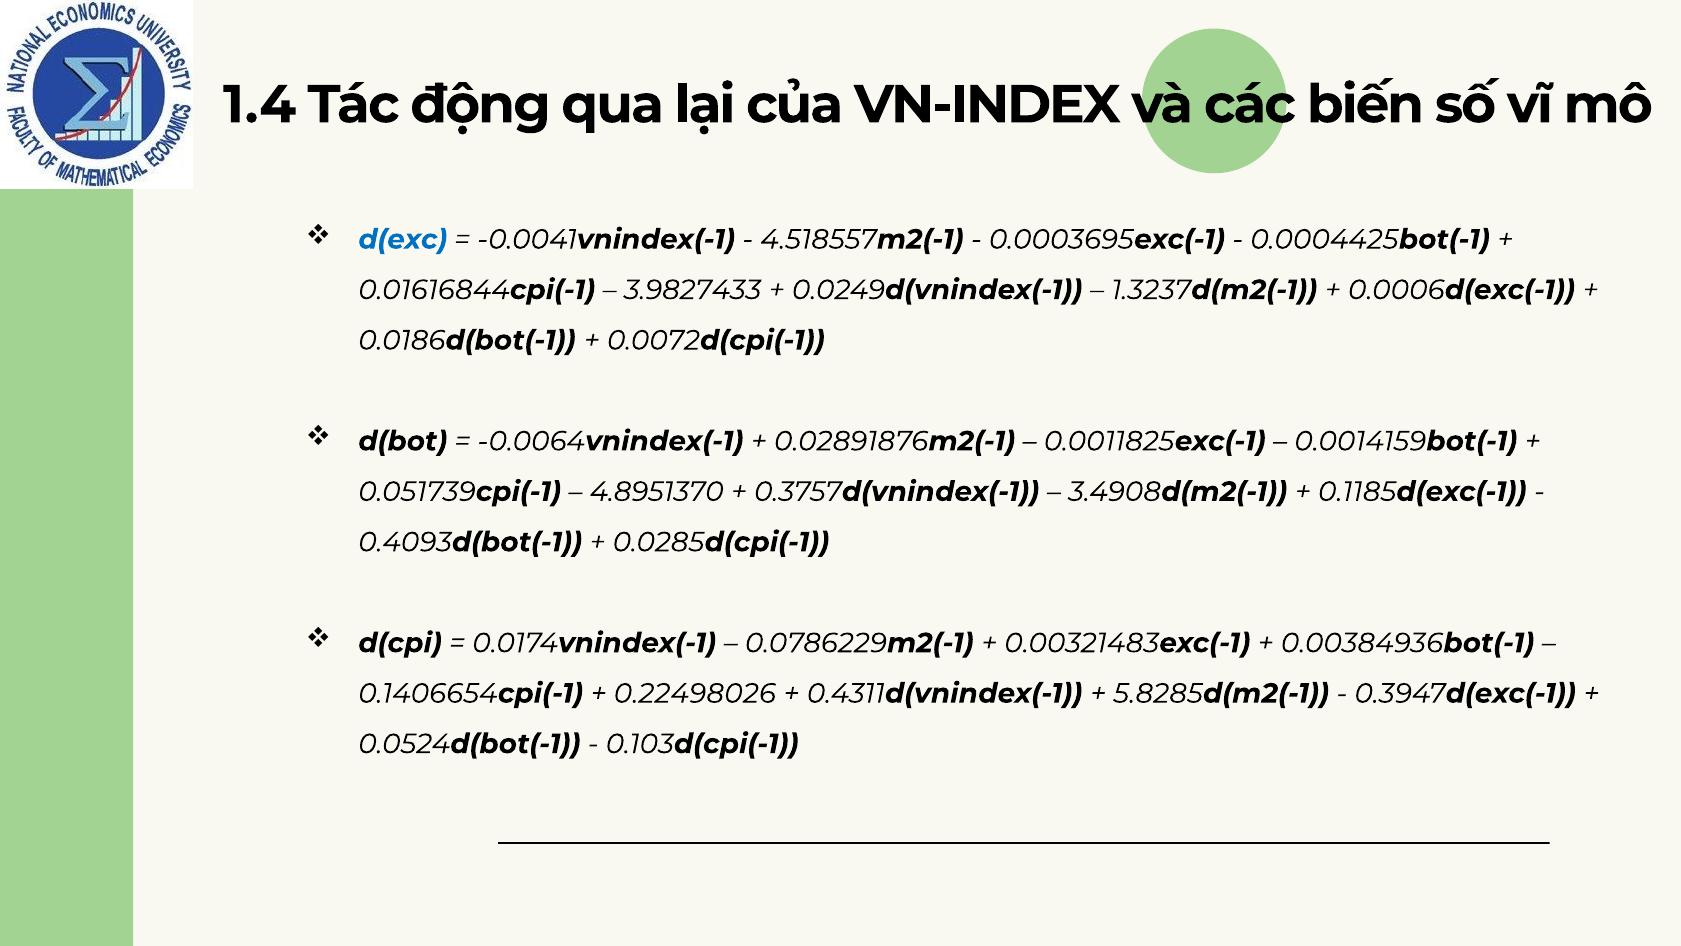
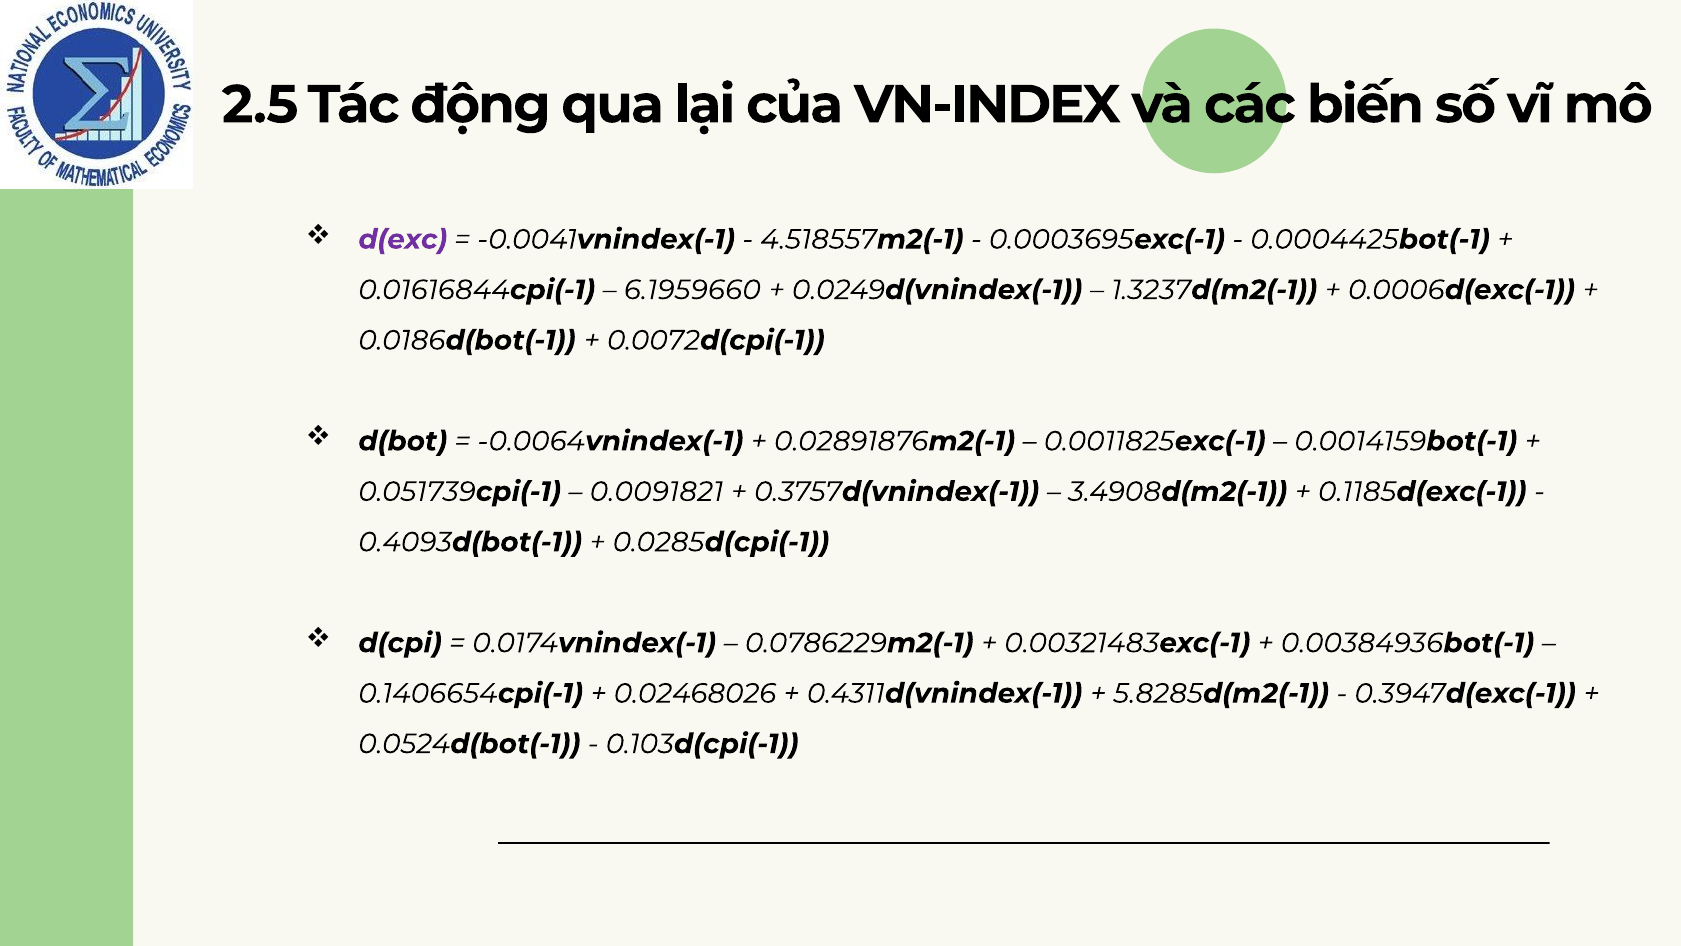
1.4: 1.4 -> 2.5
d(exc colour: blue -> purple
3.9827433: 3.9827433 -> 6.1959660
4.8951370: 4.8951370 -> 0.0091821
0.22498026: 0.22498026 -> 0.02468026
